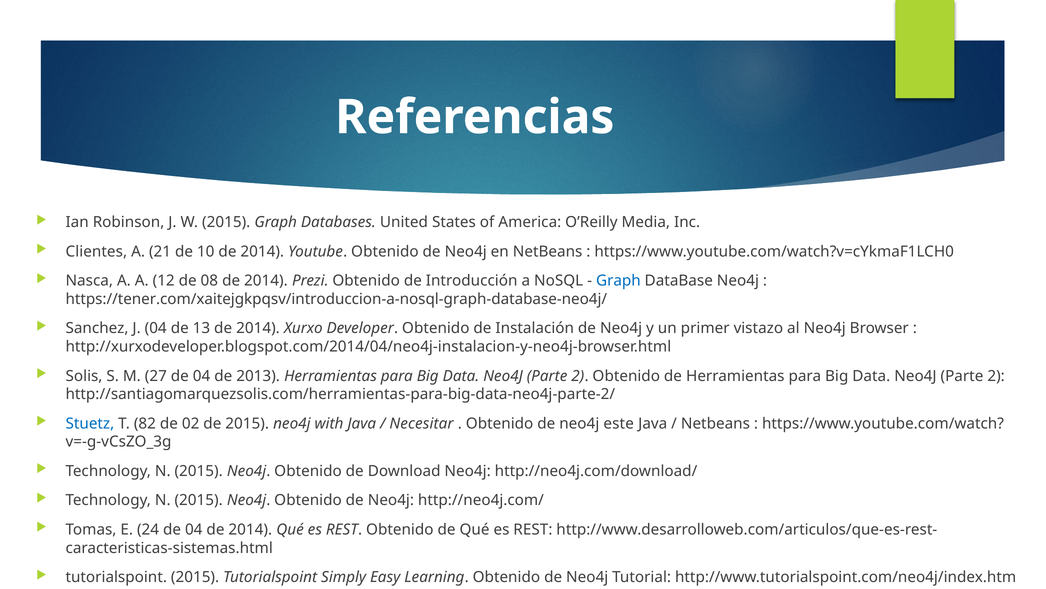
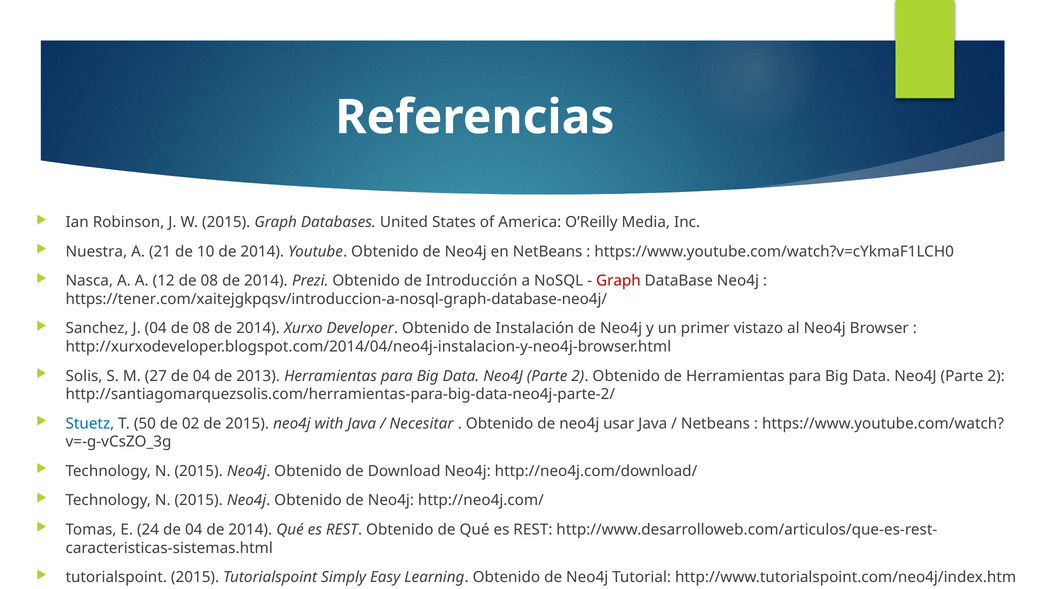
Clientes: Clientes -> Nuestra
Graph at (618, 281) colour: blue -> red
04 de 13: 13 -> 08
82: 82 -> 50
este: este -> usar
